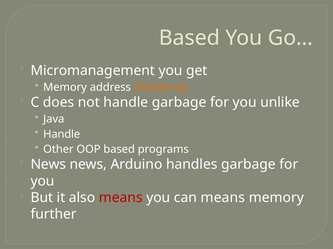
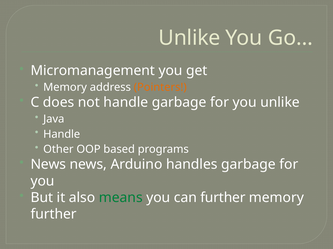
Based at (189, 38): Based -> Unlike
means at (121, 198) colour: red -> green
can means: means -> further
